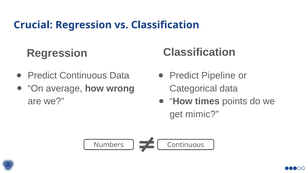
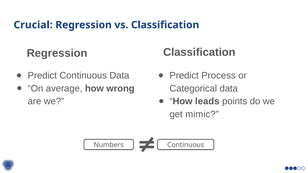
Pipeline: Pipeline -> Process
times: times -> leads
